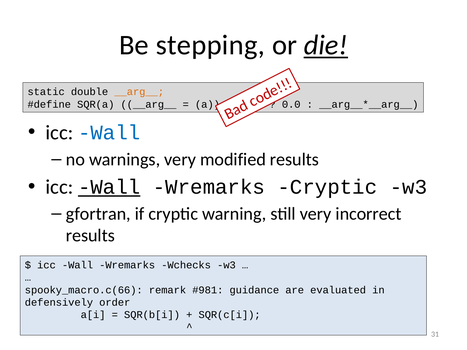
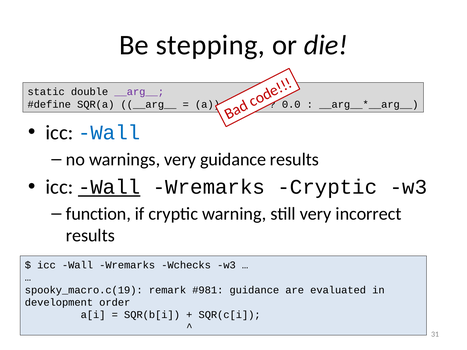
die underline: present -> none
__arg__ at (139, 92) colour: orange -> purple
very modified: modified -> guidance
gfortran: gfortran -> function
spooky_macro.c(66: spooky_macro.c(66 -> spooky_macro.c(19
defensively: defensively -> development
